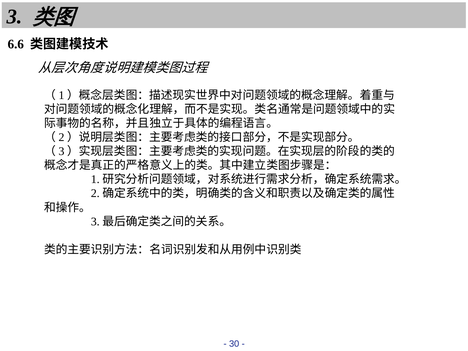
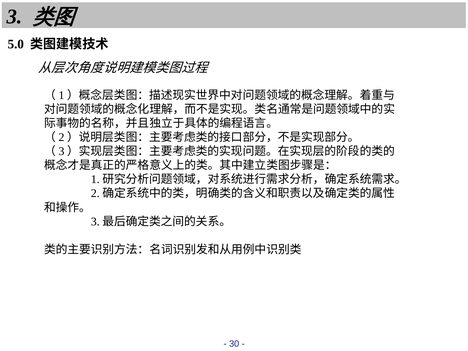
6.6: 6.6 -> 5.0
